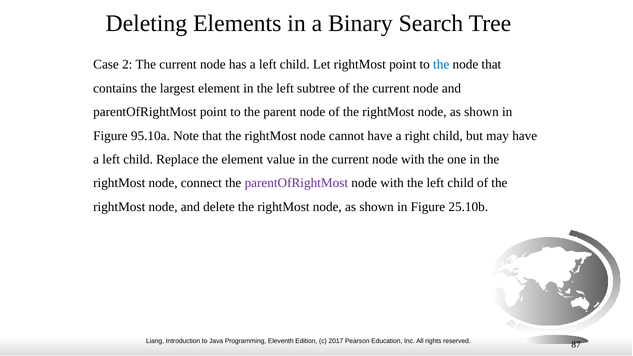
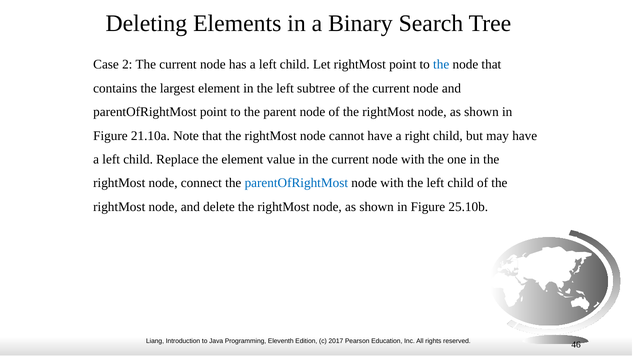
95.10a: 95.10a -> 21.10a
parentOfRightMost at (296, 183) colour: purple -> blue
87: 87 -> 46
